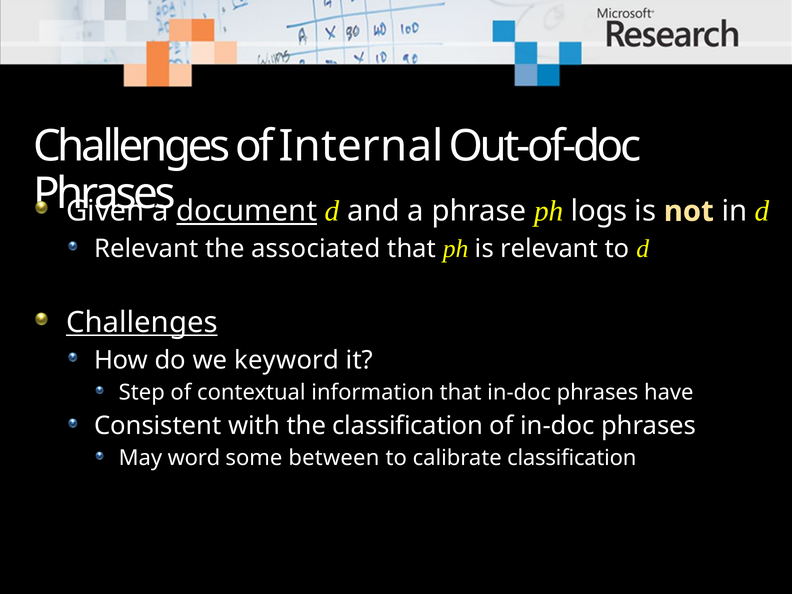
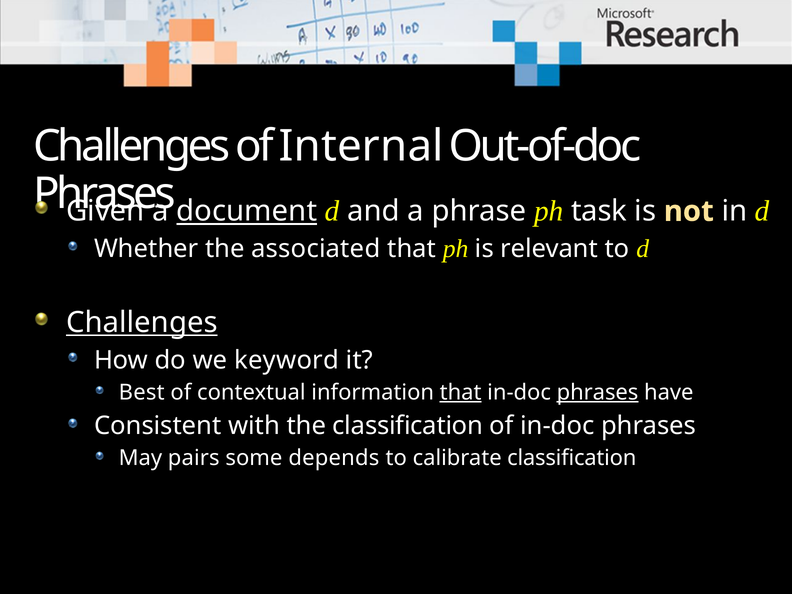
logs: logs -> task
Relevant at (146, 249): Relevant -> Whether
Step: Step -> Best
that at (461, 392) underline: none -> present
phrases at (598, 392) underline: none -> present
word: word -> pairs
between: between -> depends
